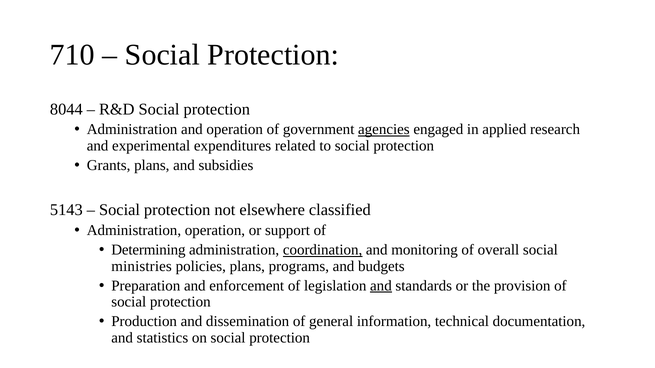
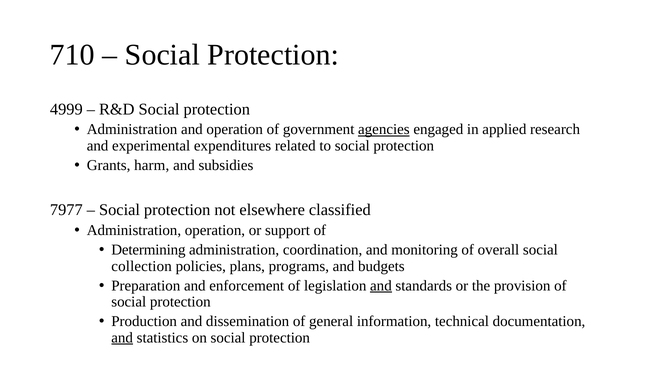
8044: 8044 -> 4999
Grants plans: plans -> harm
5143: 5143 -> 7977
coordination underline: present -> none
ministries: ministries -> collection
and at (122, 338) underline: none -> present
